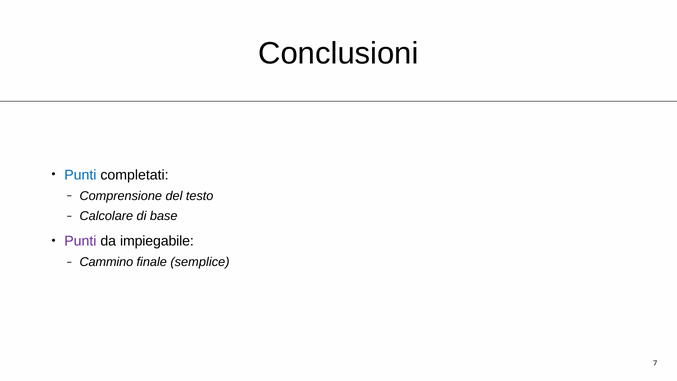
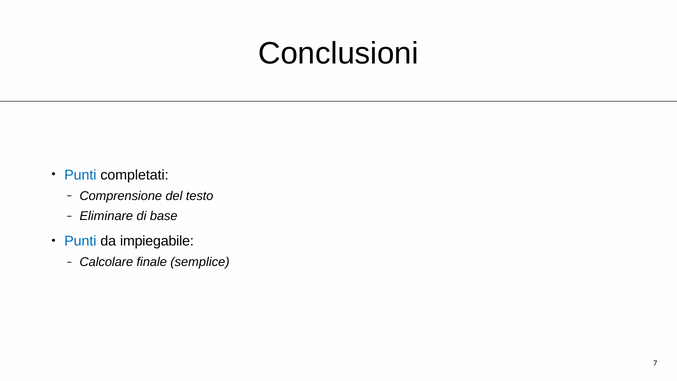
Calcolare: Calcolare -> Eliminare
Punti at (80, 241) colour: purple -> blue
Cammino: Cammino -> Calcolare
